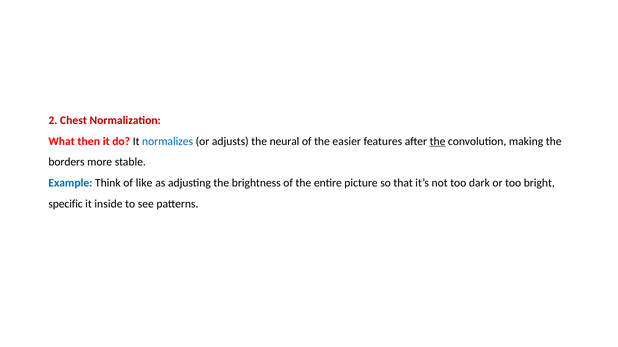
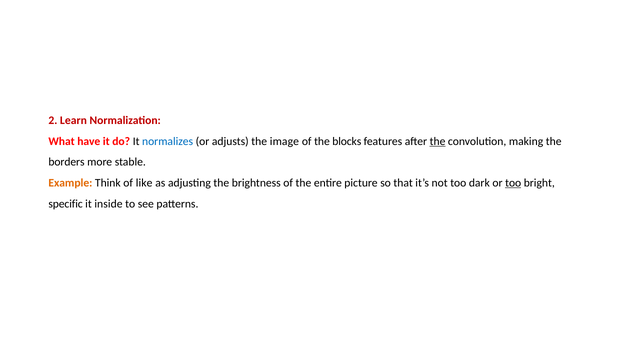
Chest: Chest -> Learn
then: then -> have
neural: neural -> image
easier: easier -> blocks
Example colour: blue -> orange
too at (513, 183) underline: none -> present
